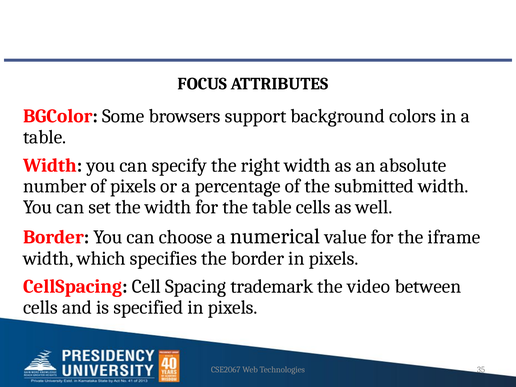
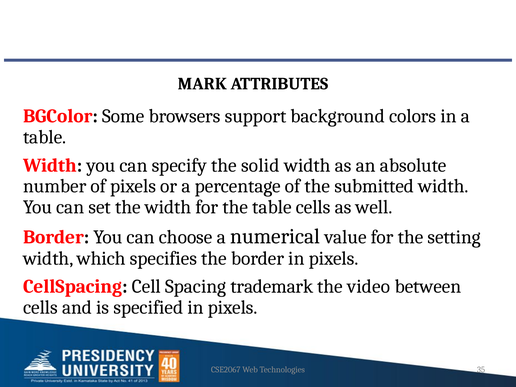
FOCUS: FOCUS -> MARK
right: right -> solid
iframe: iframe -> setting
